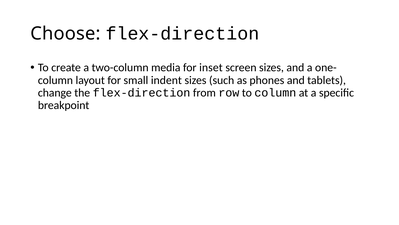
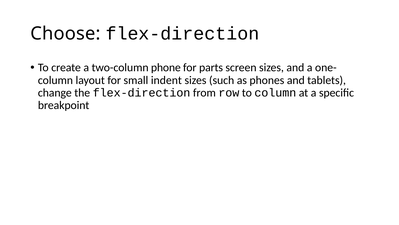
media: media -> phone
inset: inset -> parts
